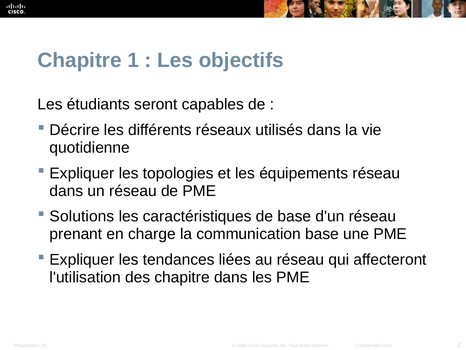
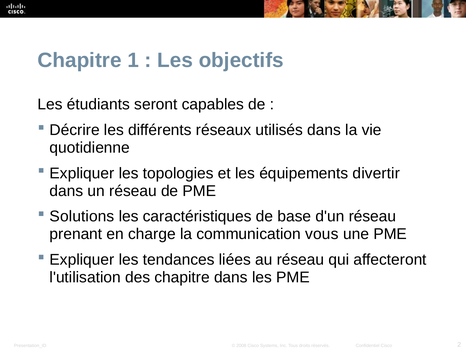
équipements réseau: réseau -> divertir
communication base: base -> vous
